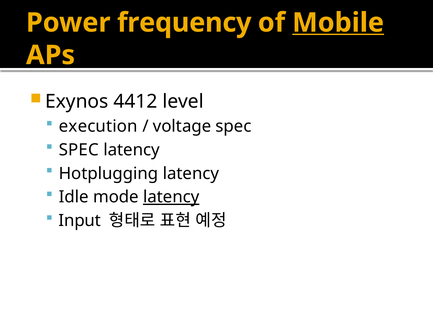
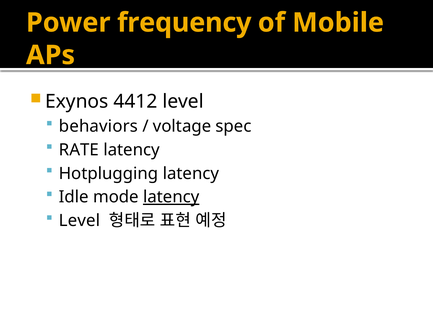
Mobile underline: present -> none
execution: execution -> behaviors
SPEC at (79, 150): SPEC -> RATE
Input at (80, 221): Input -> Level
